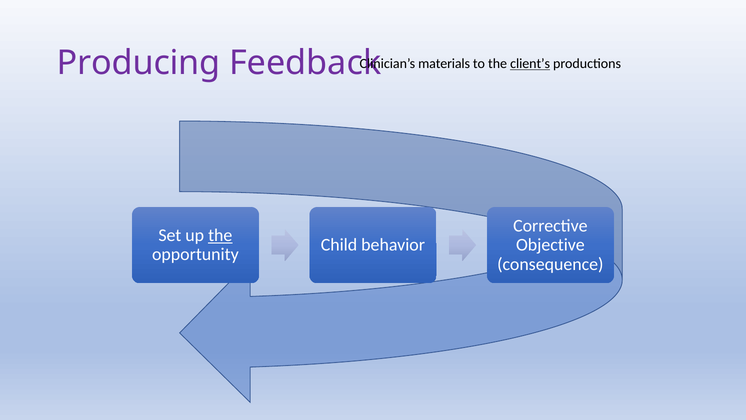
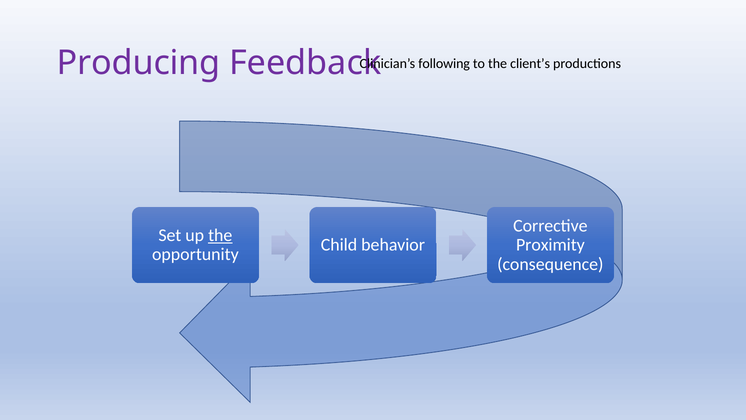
materials: materials -> following
client’s underline: present -> none
Objective: Objective -> Proximity
